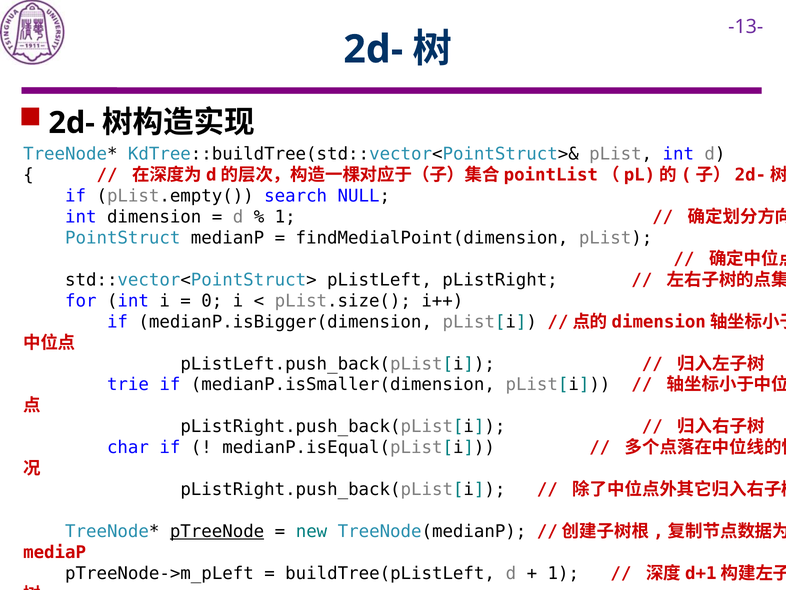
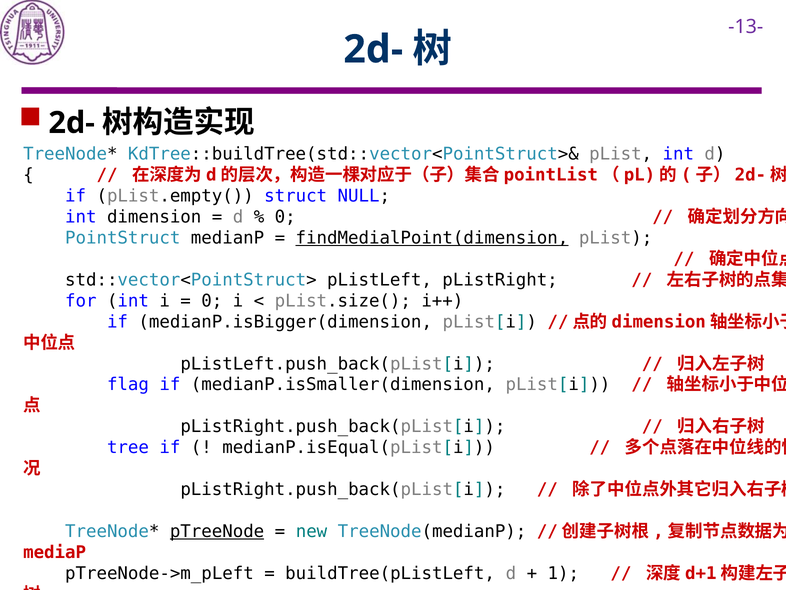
search: search -> struct
1 at (285, 217): 1 -> 0
findMedialPoint(dimension underline: none -> present
trie: trie -> flag
char: char -> tree
